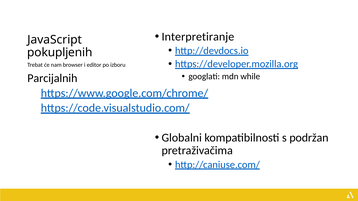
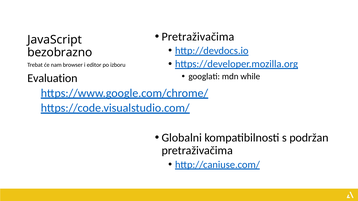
Interpretiranje at (198, 37): Interpretiranje -> Pretraživačima
pokupljenih: pokupljenih -> bezobrazno
Parcijalnih: Parcijalnih -> Evaluation
